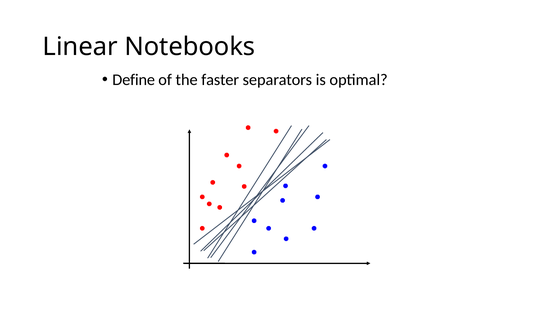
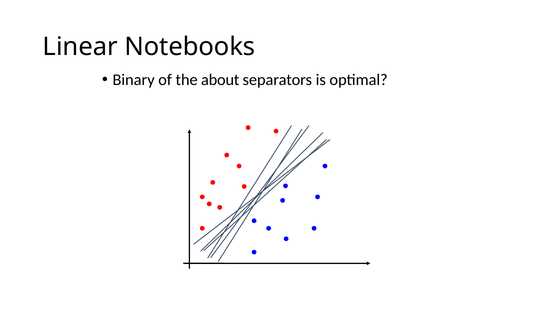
Define: Define -> Binary
faster: faster -> about
